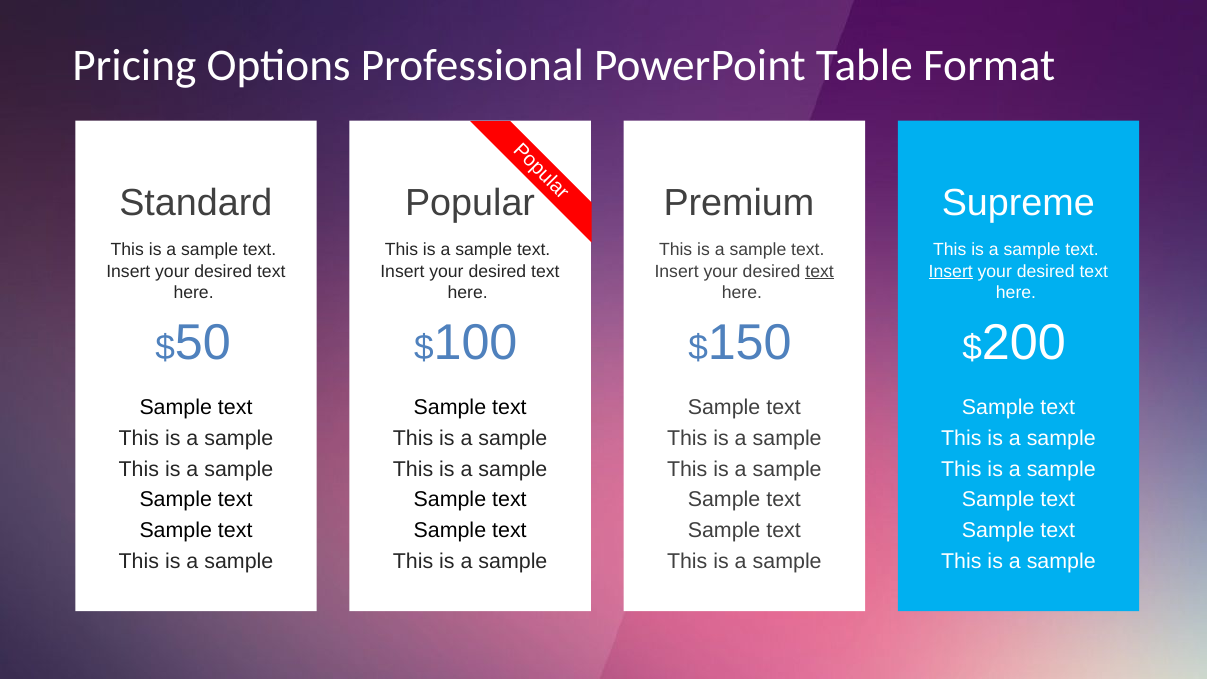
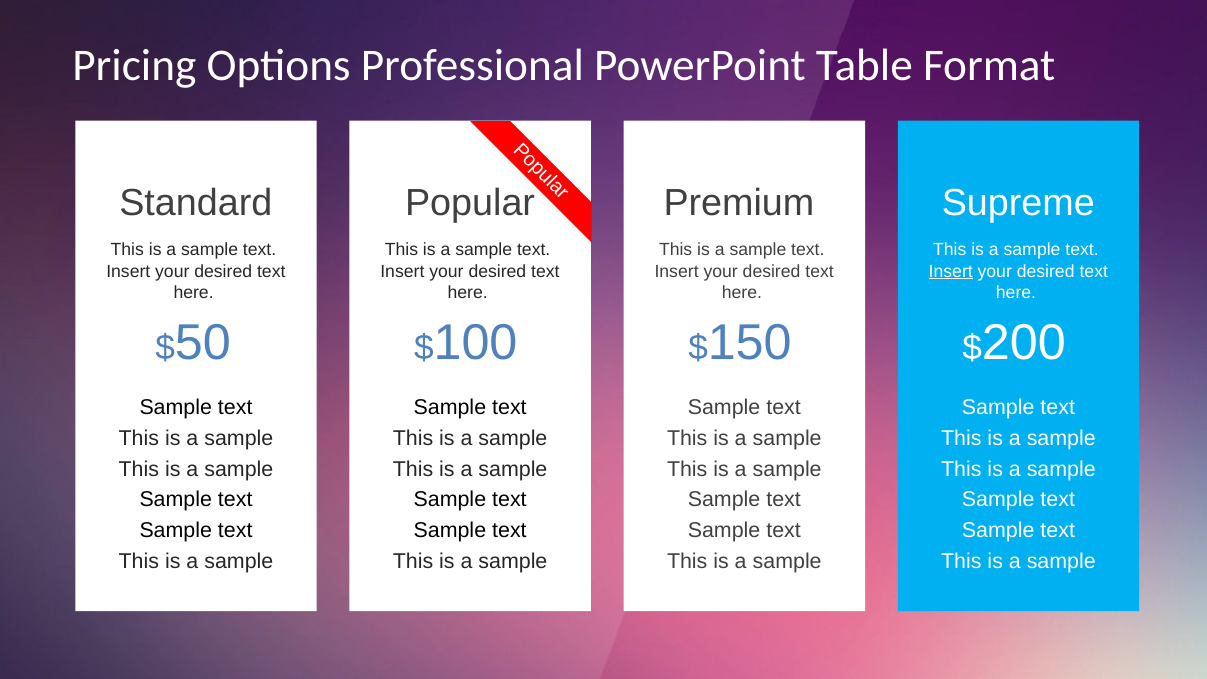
text at (820, 271) underline: present -> none
